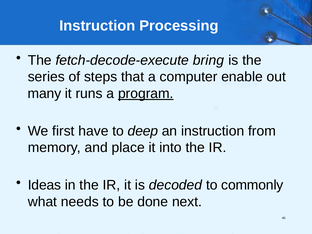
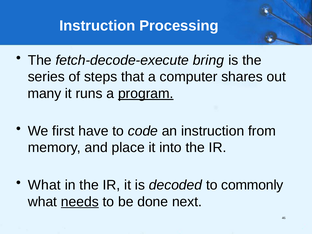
enable: enable -> shares
deep: deep -> code
Ideas at (44, 185): Ideas -> What
needs underline: none -> present
